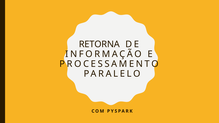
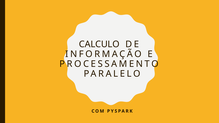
RETORNA: RETORNA -> CALCULO
